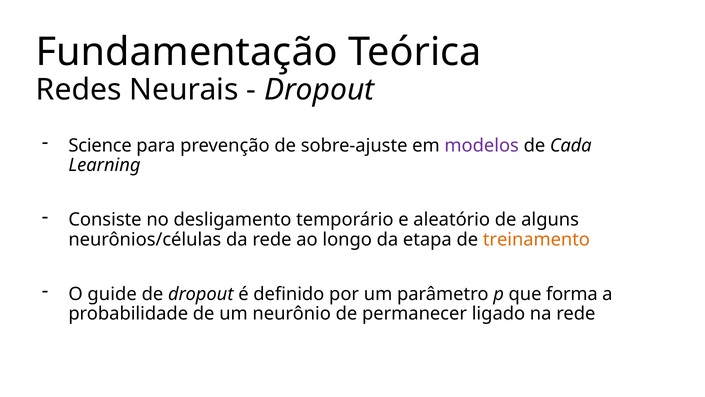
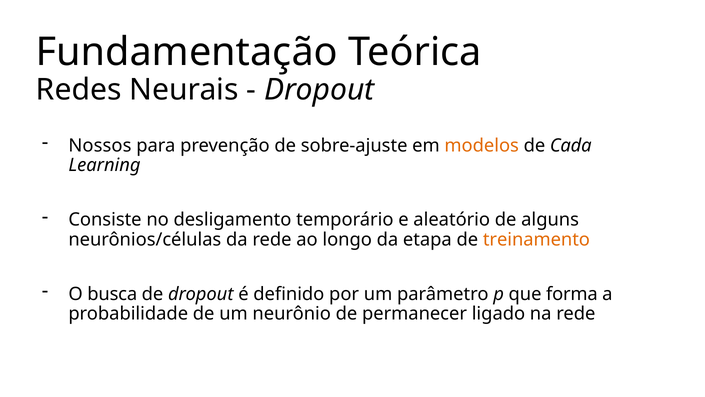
Science: Science -> Nossos
modelos colour: purple -> orange
guide: guide -> busca
